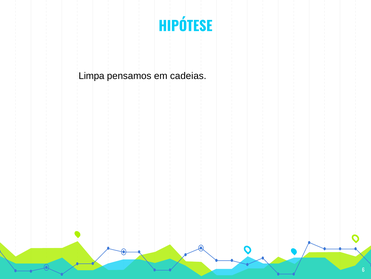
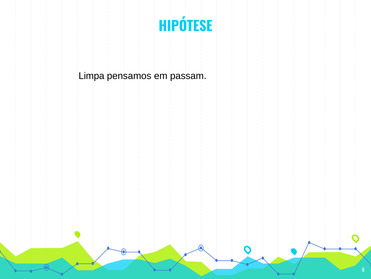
cadeias: cadeias -> passam
